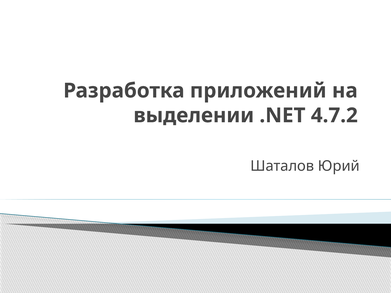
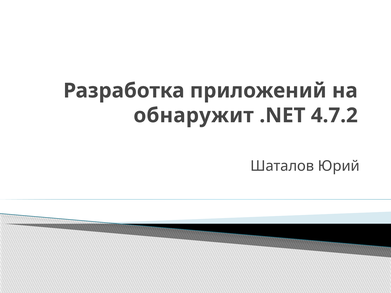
выделении: выделении -> обнаружит
